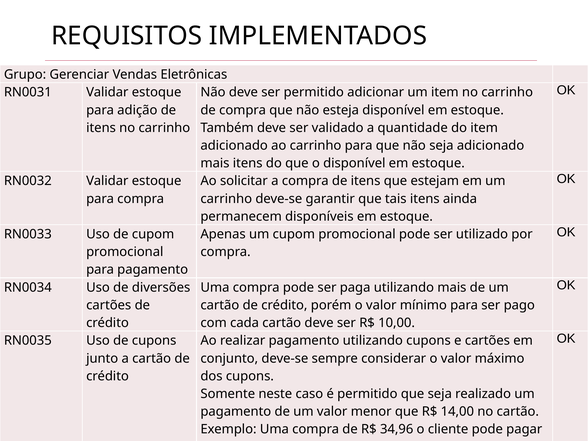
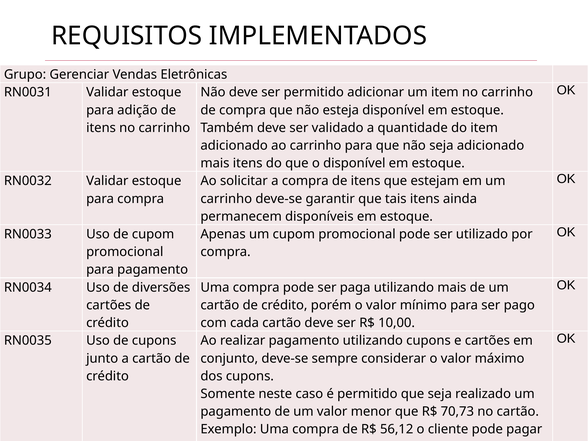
14,00: 14,00 -> 70,73
34,96: 34,96 -> 56,12
